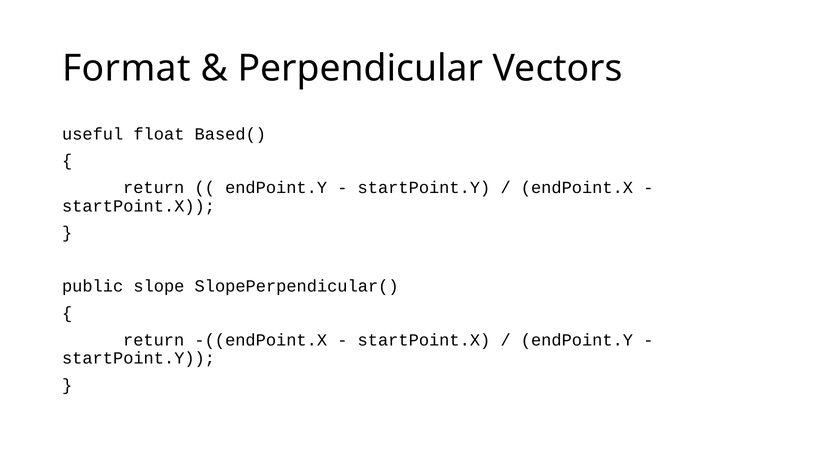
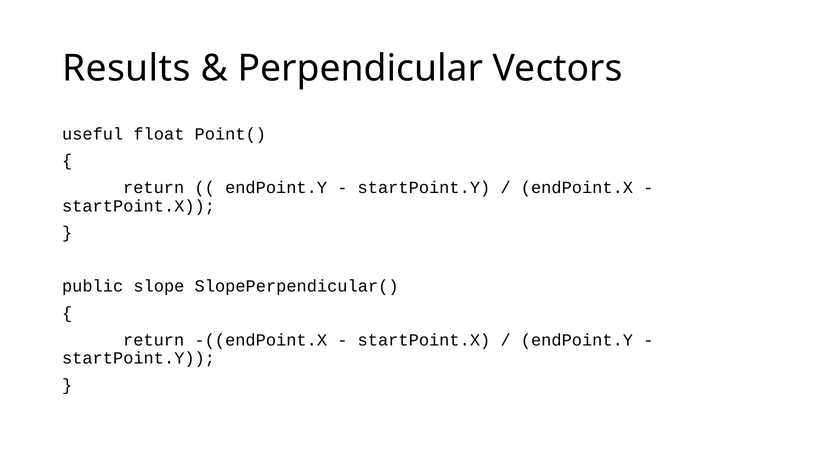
Format: Format -> Results
Based(: Based( -> Point(
